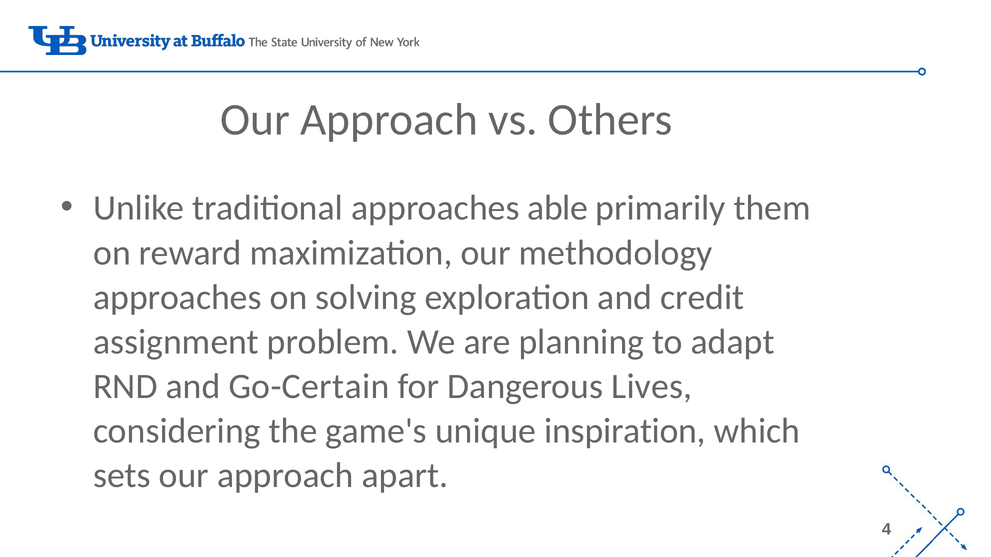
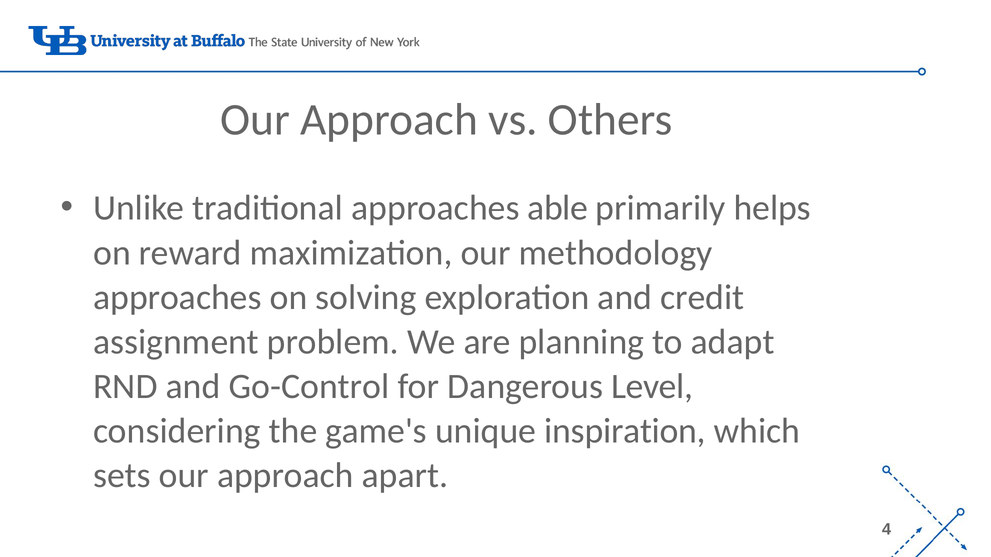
them: them -> helps
Go-Certain: Go-Certain -> Go-Control
Lives: Lives -> Level
